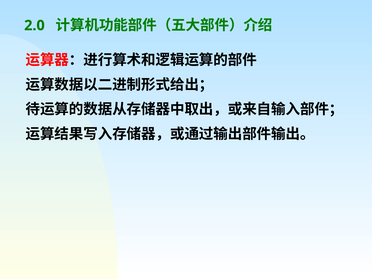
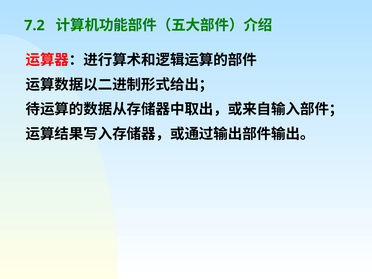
2.0: 2.0 -> 7.2
